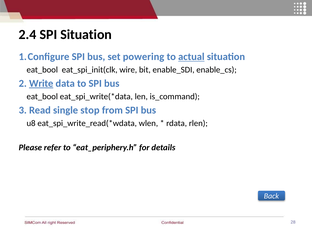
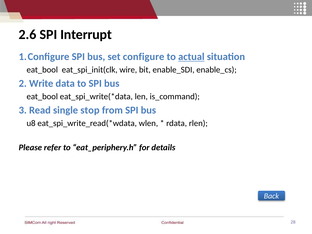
2.4: 2.4 -> 2.6
SPI Situation: Situation -> Interrupt
powering: powering -> configure
Write underline: present -> none
